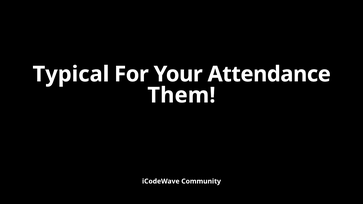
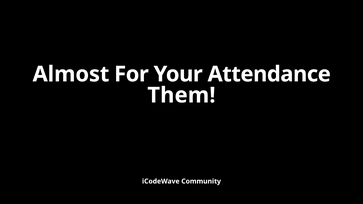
Typical: Typical -> Almost
